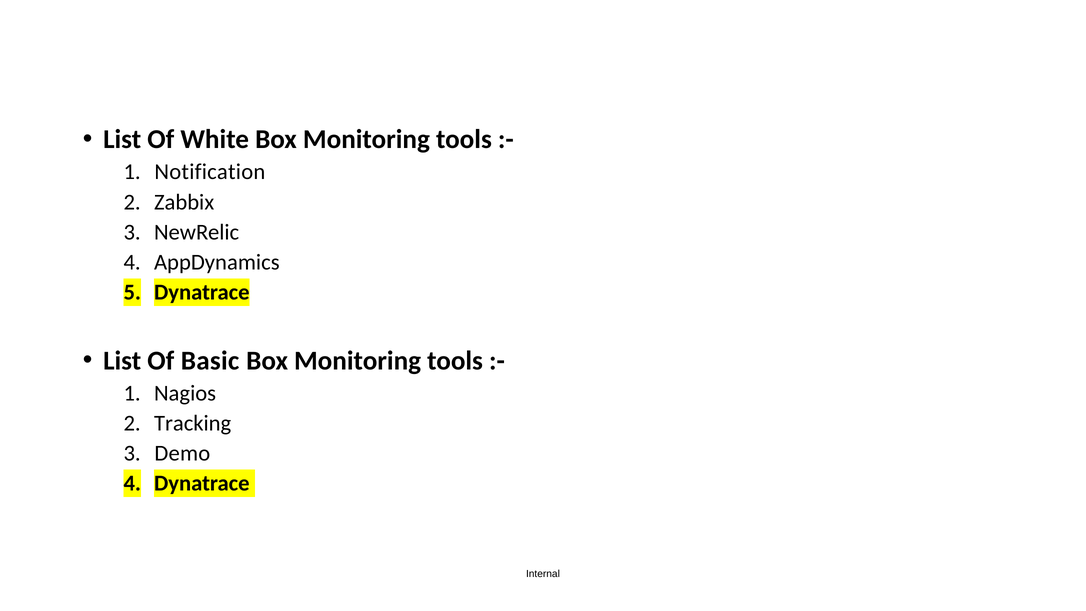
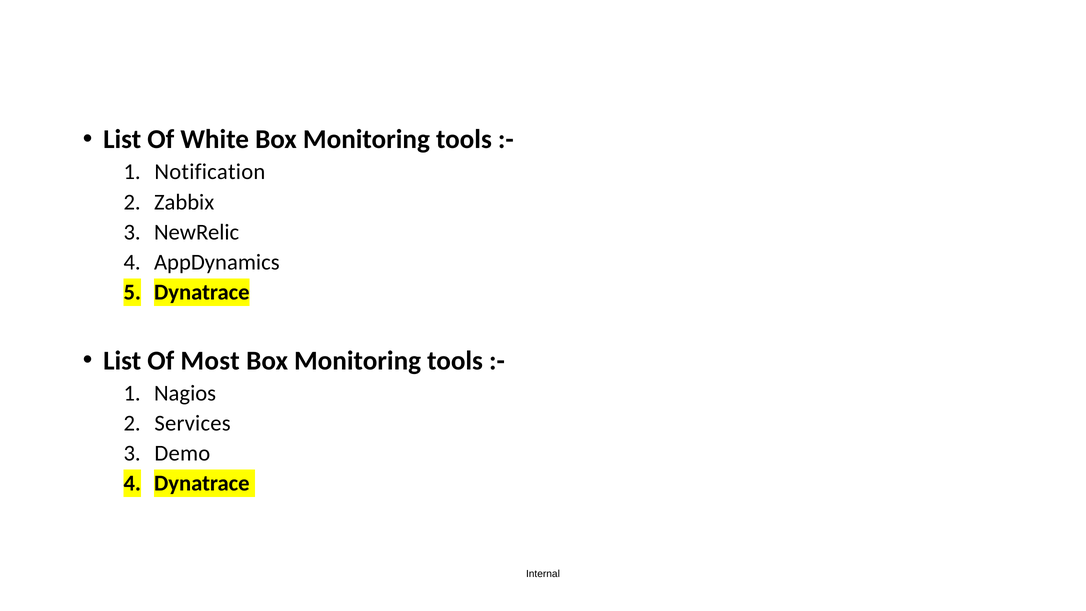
Basic: Basic -> Most
Tracking: Tracking -> Services
